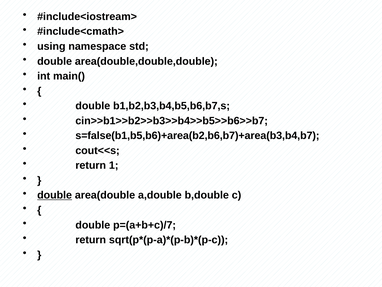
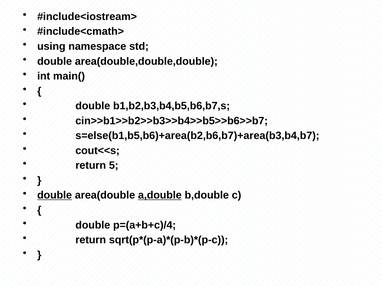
s=false(b1,b5,b6)+area(b2,b6,b7)+area(b3,b4,b7: s=false(b1,b5,b6)+area(b2,b6,b7)+area(b3,b4,b7 -> s=else(b1,b5,b6)+area(b2,b6,b7)+area(b3,b4,b7
1: 1 -> 5
a,double underline: none -> present
p=(a+b+c)/7: p=(a+b+c)/7 -> p=(a+b+c)/4
